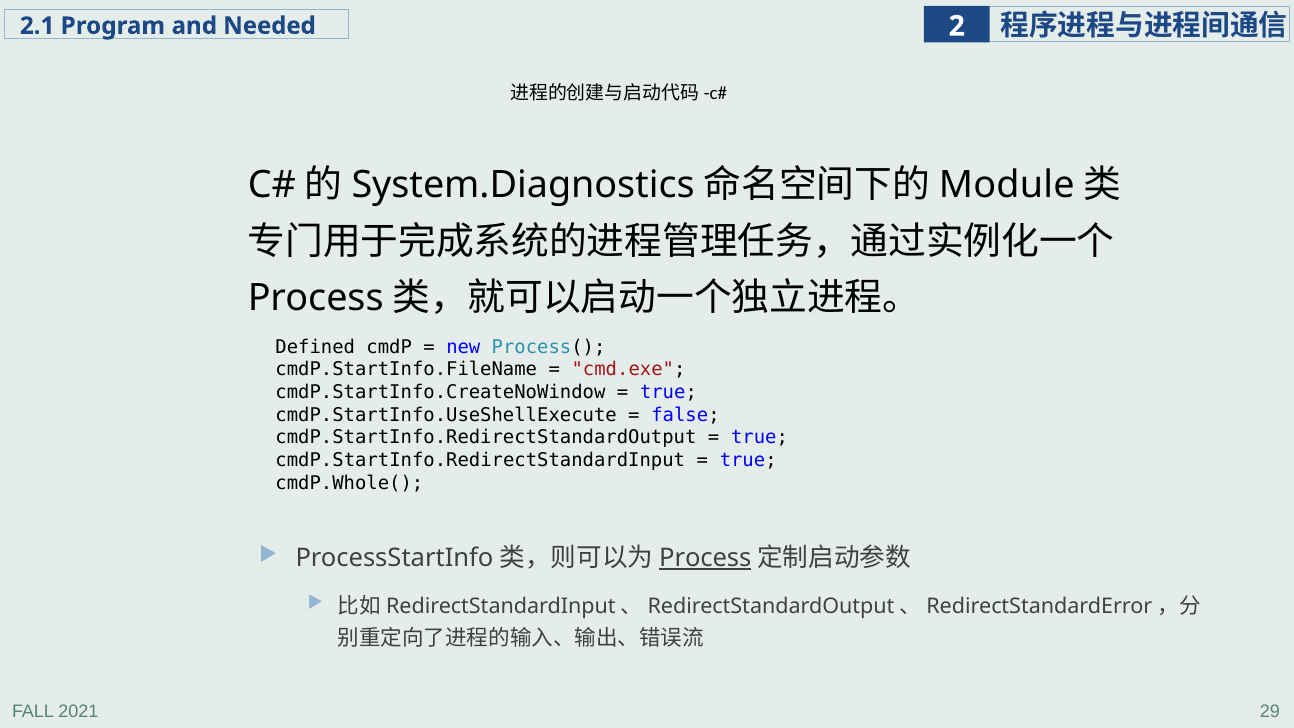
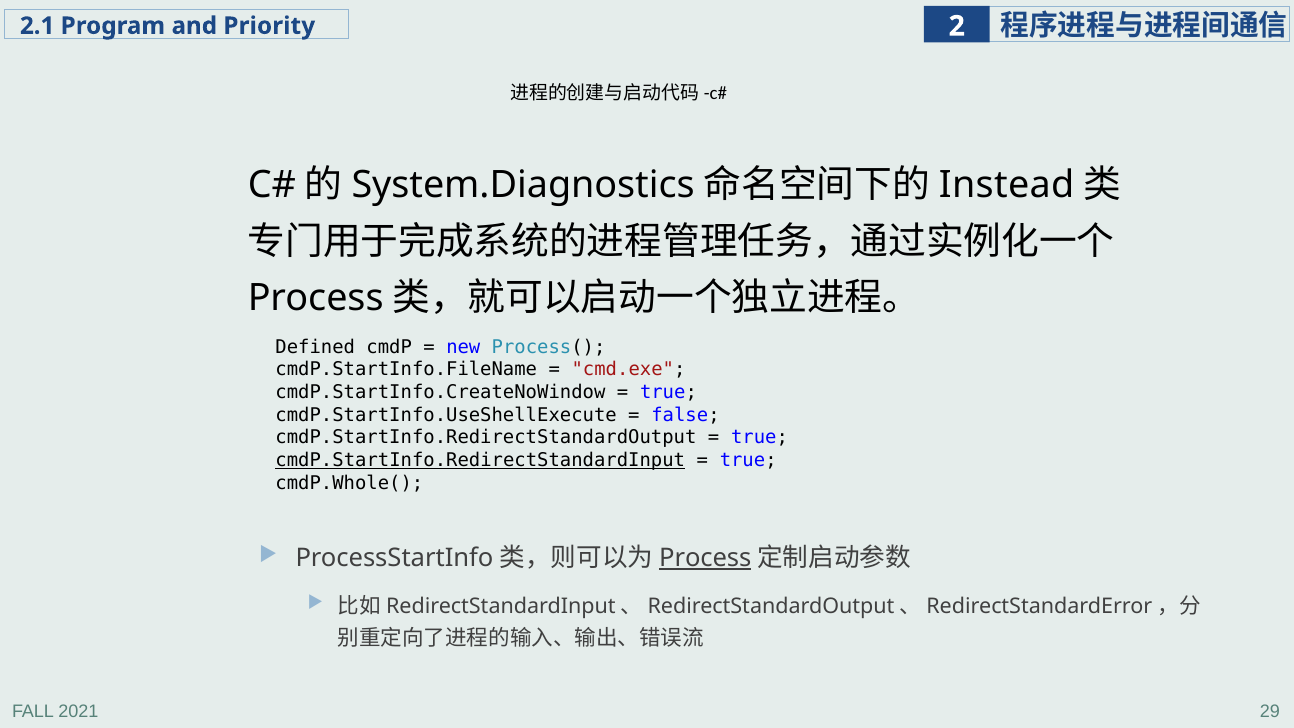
Needed: Needed -> Priority
Module: Module -> Instead
cmdP.StartInfo.RedirectStandardInput underline: none -> present
